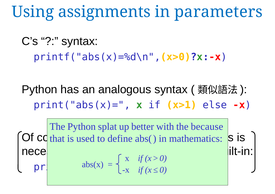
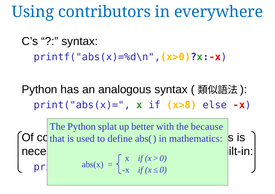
assignments: assignments -> contributors
parameters: parameters -> everywhere
x>1: x>1 -> x>8
